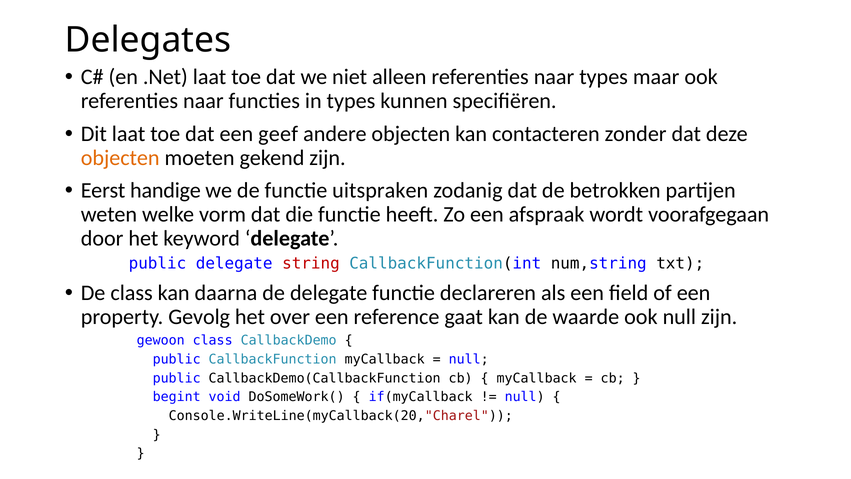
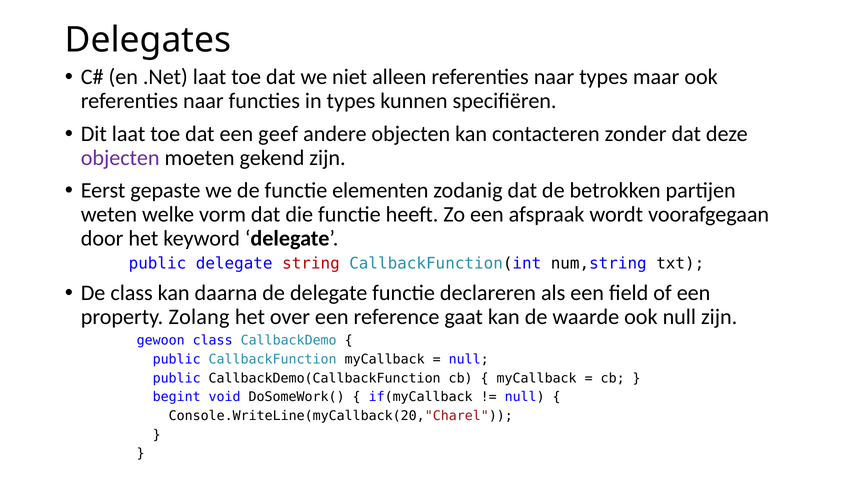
objecten at (120, 158) colour: orange -> purple
handige: handige -> gepaste
uitspraken: uitspraken -> elementen
Gevolg: Gevolg -> Zolang
